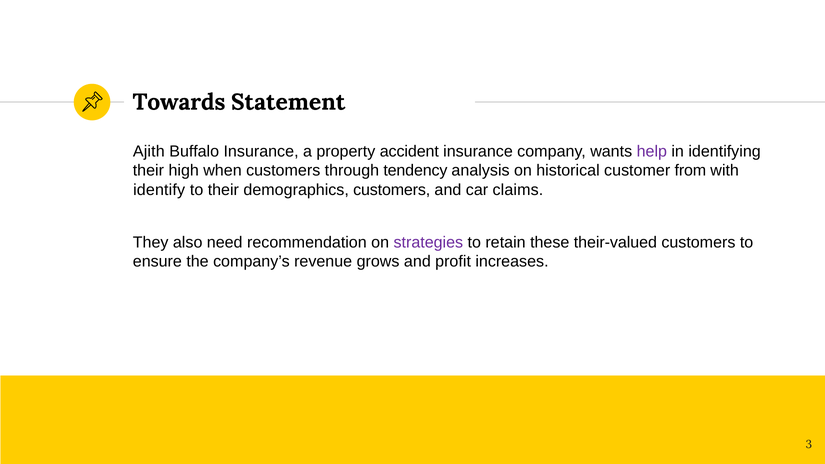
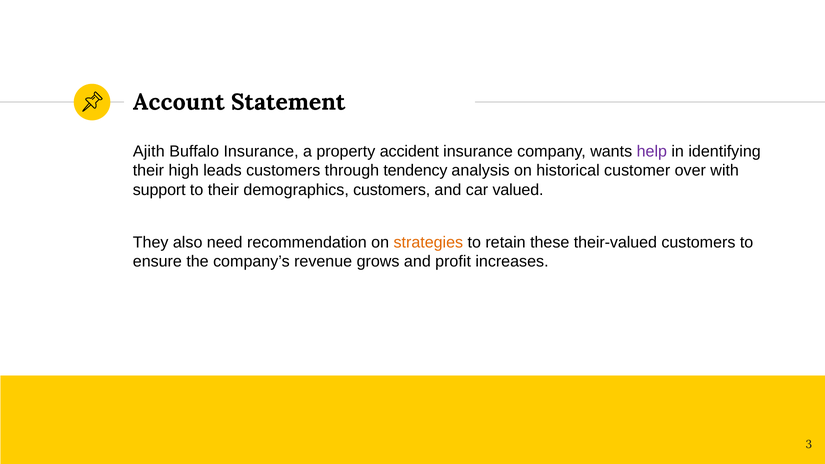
Towards: Towards -> Account
when: when -> leads
from: from -> over
identify: identify -> support
claims: claims -> valued
strategies colour: purple -> orange
